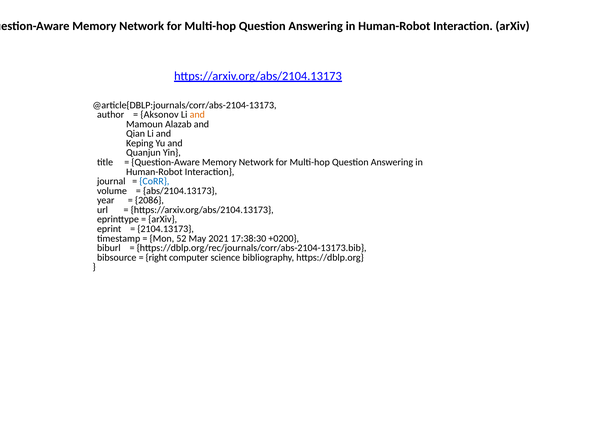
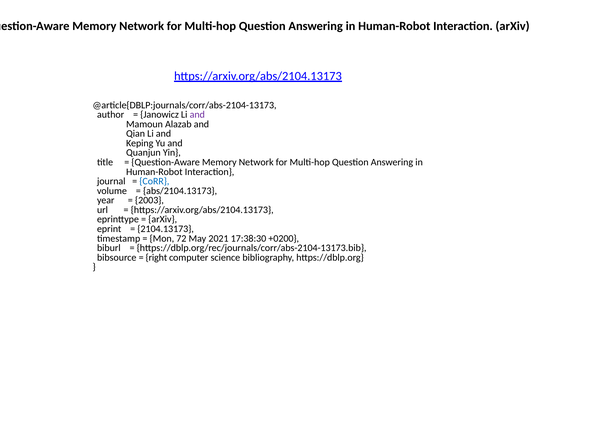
Aksonov: Aksonov -> Janowicz
and at (197, 115) colour: orange -> purple
2086: 2086 -> 2003
52: 52 -> 72
